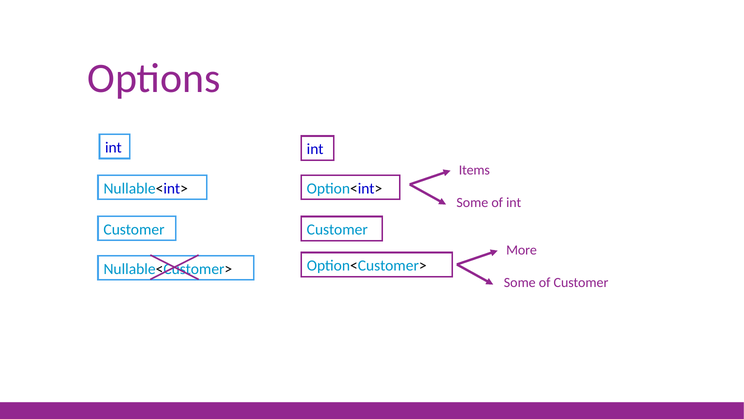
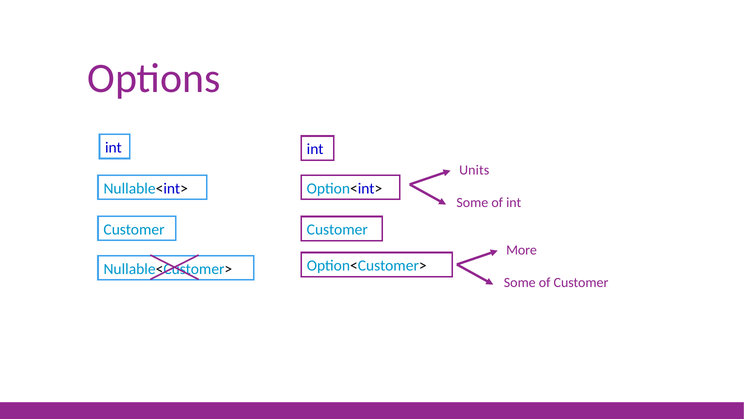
Items: Items -> Units
